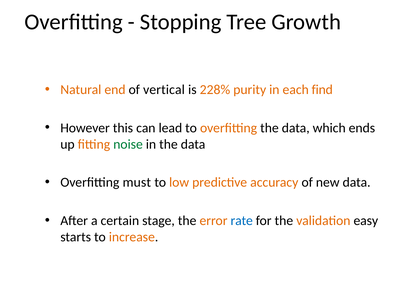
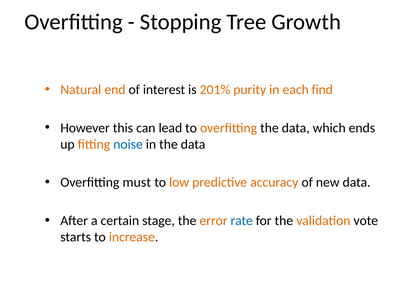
vertical: vertical -> interest
228%: 228% -> 201%
noise colour: green -> blue
easy: easy -> vote
